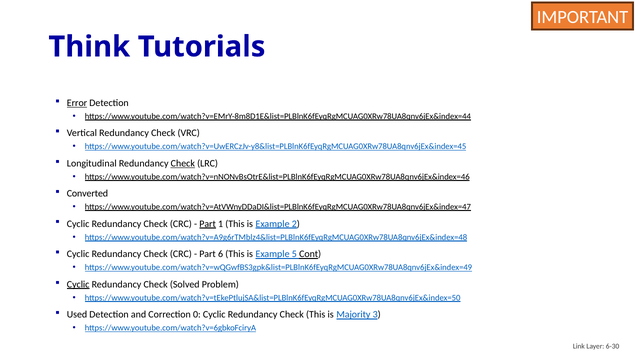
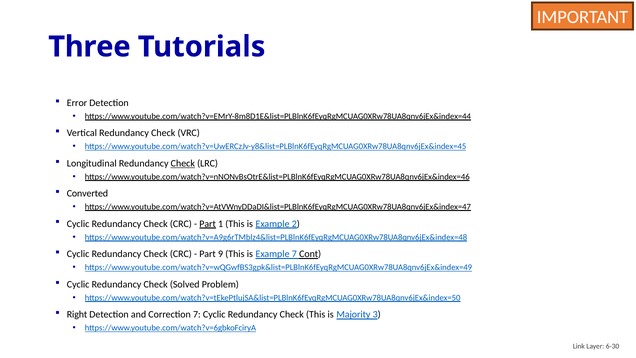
Think: Think -> Three
Error underline: present -> none
6: 6 -> 9
Example 5: 5 -> 7
Cyclic at (78, 284) underline: present -> none
Used: Used -> Right
Correction 0: 0 -> 7
